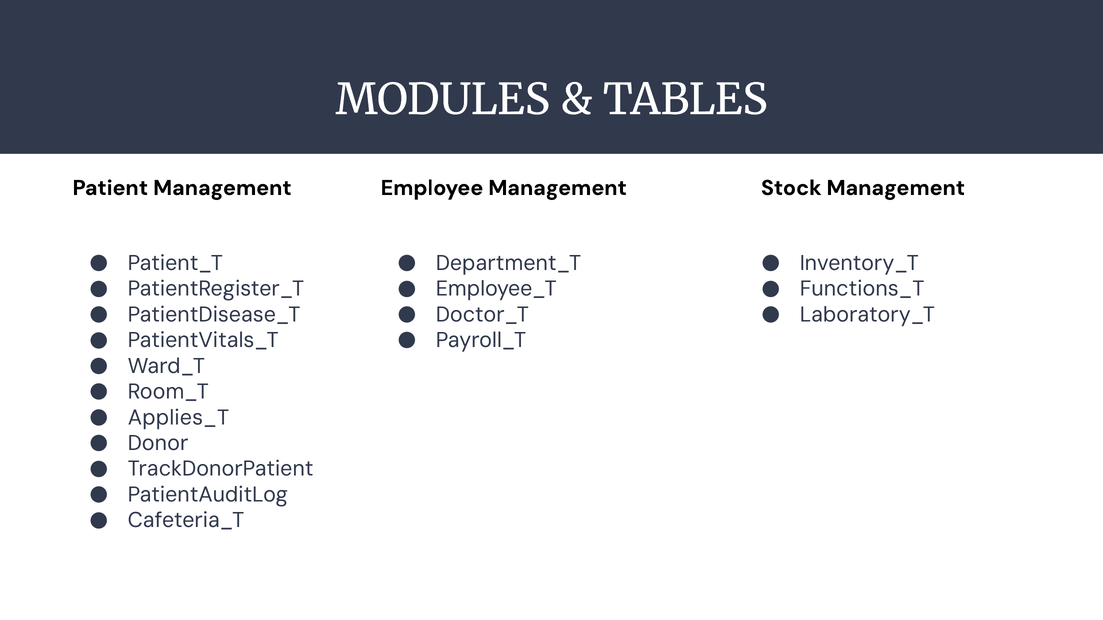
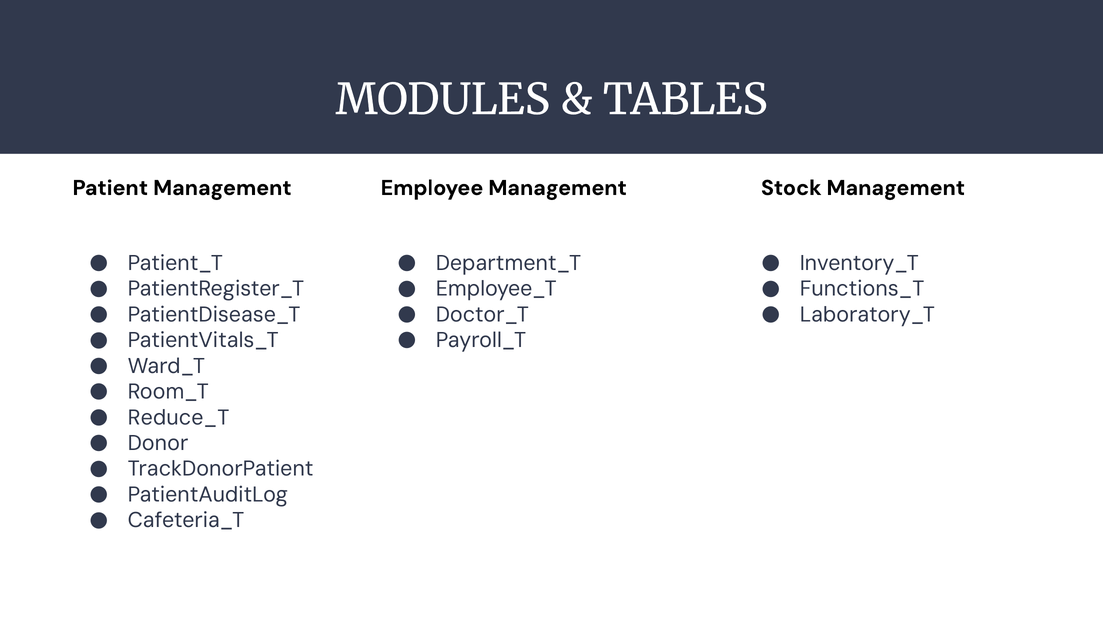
Applies_T: Applies_T -> Reduce_T
